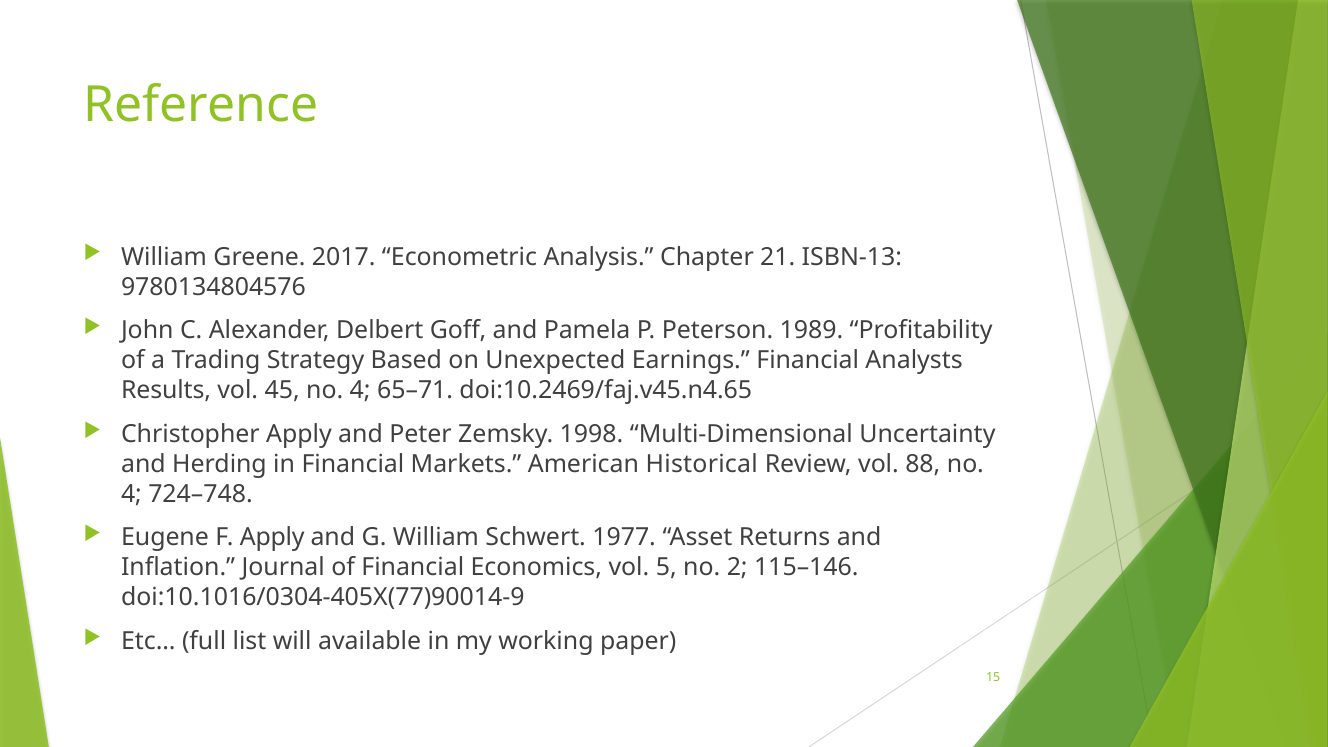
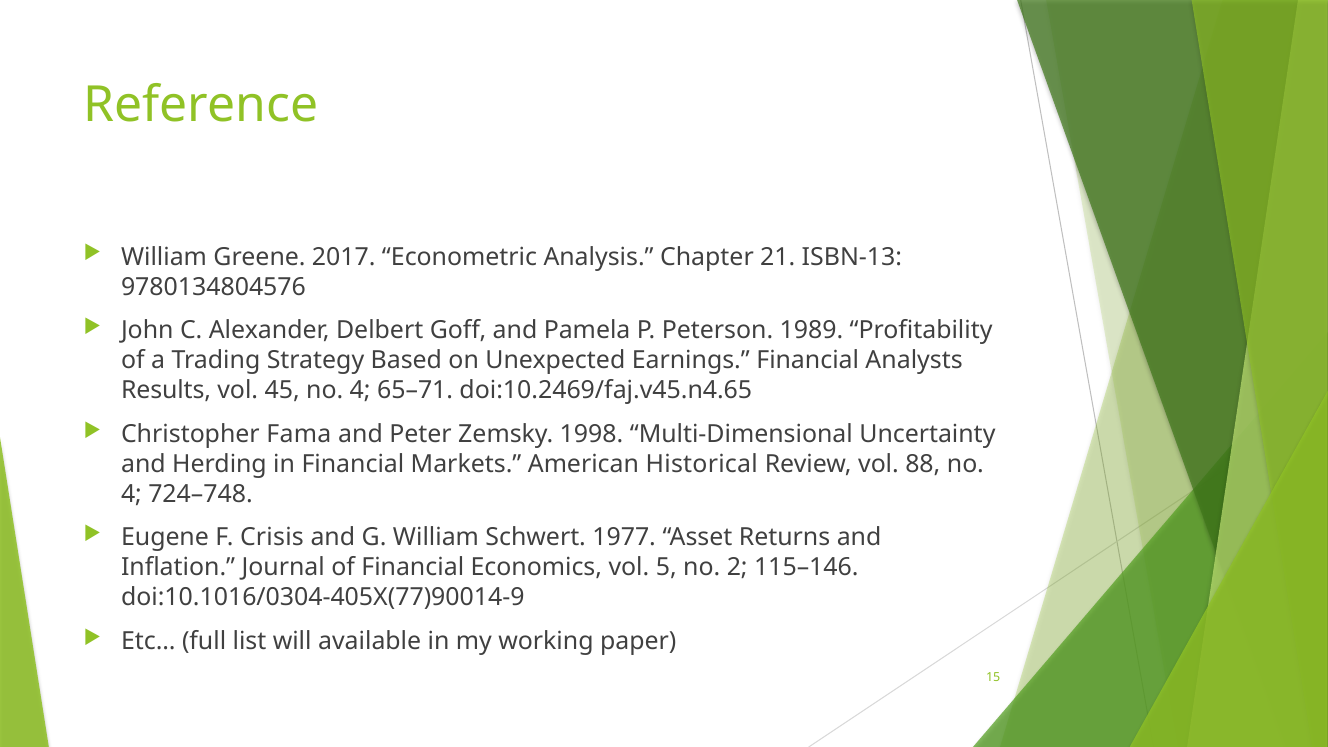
Christopher Apply: Apply -> Fama
F Apply: Apply -> Crisis
